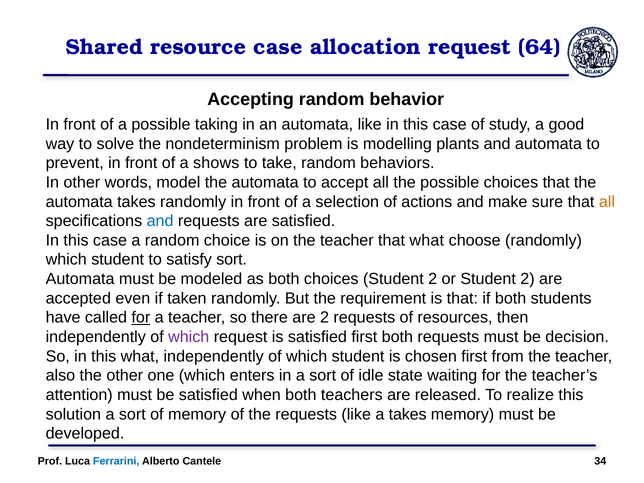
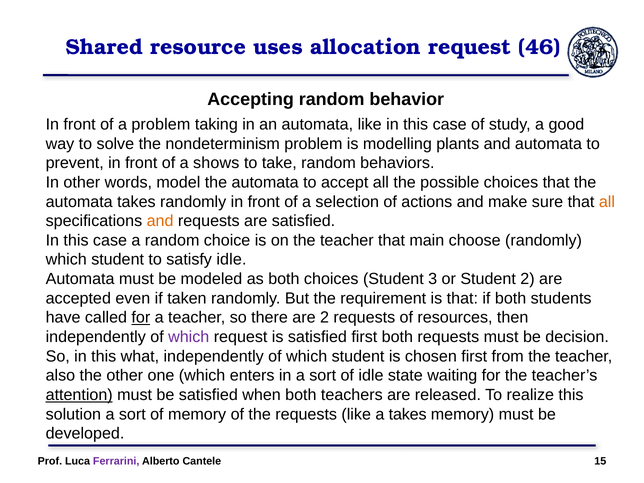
resource case: case -> uses
64: 64 -> 46
a possible: possible -> problem
and at (160, 221) colour: blue -> orange
that what: what -> main
satisfy sort: sort -> idle
choices Student 2: 2 -> 3
attention underline: none -> present
Ferrarini colour: blue -> purple
34: 34 -> 15
